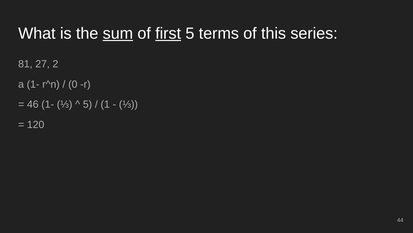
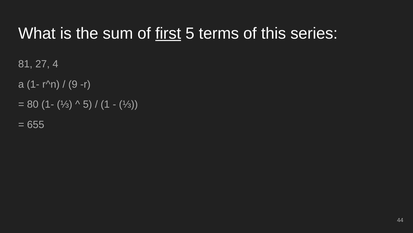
sum underline: present -> none
2: 2 -> 4
0: 0 -> 9
46: 46 -> 80
120: 120 -> 655
